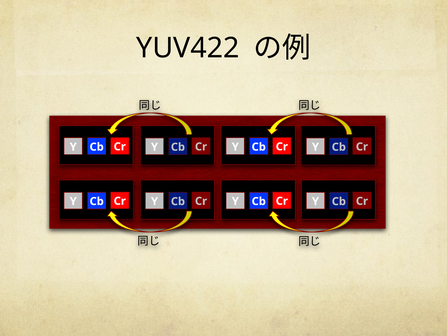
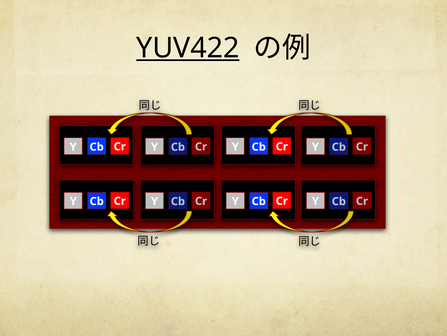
YUV422 underline: none -> present
